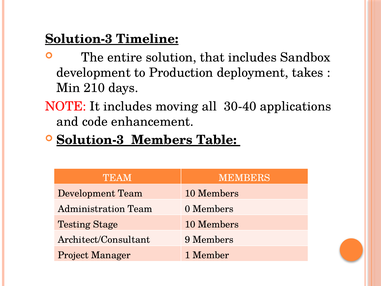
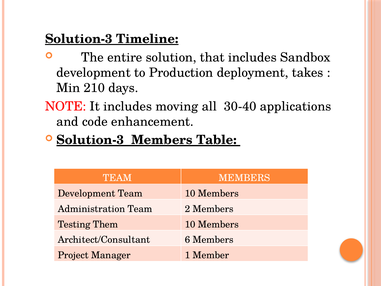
0: 0 -> 2
Stage: Stage -> Them
9: 9 -> 6
